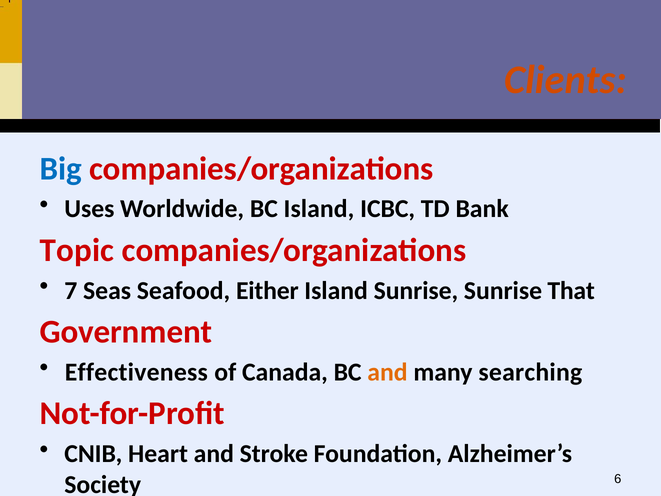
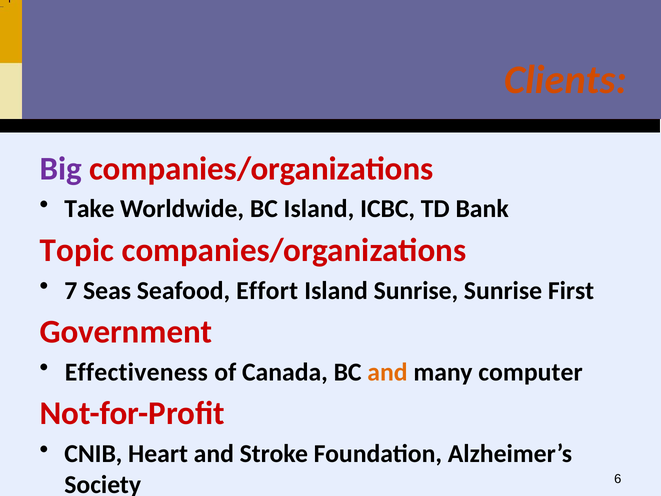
Big colour: blue -> purple
Uses: Uses -> Take
Either: Either -> Effort
That: That -> First
searching: searching -> computer
